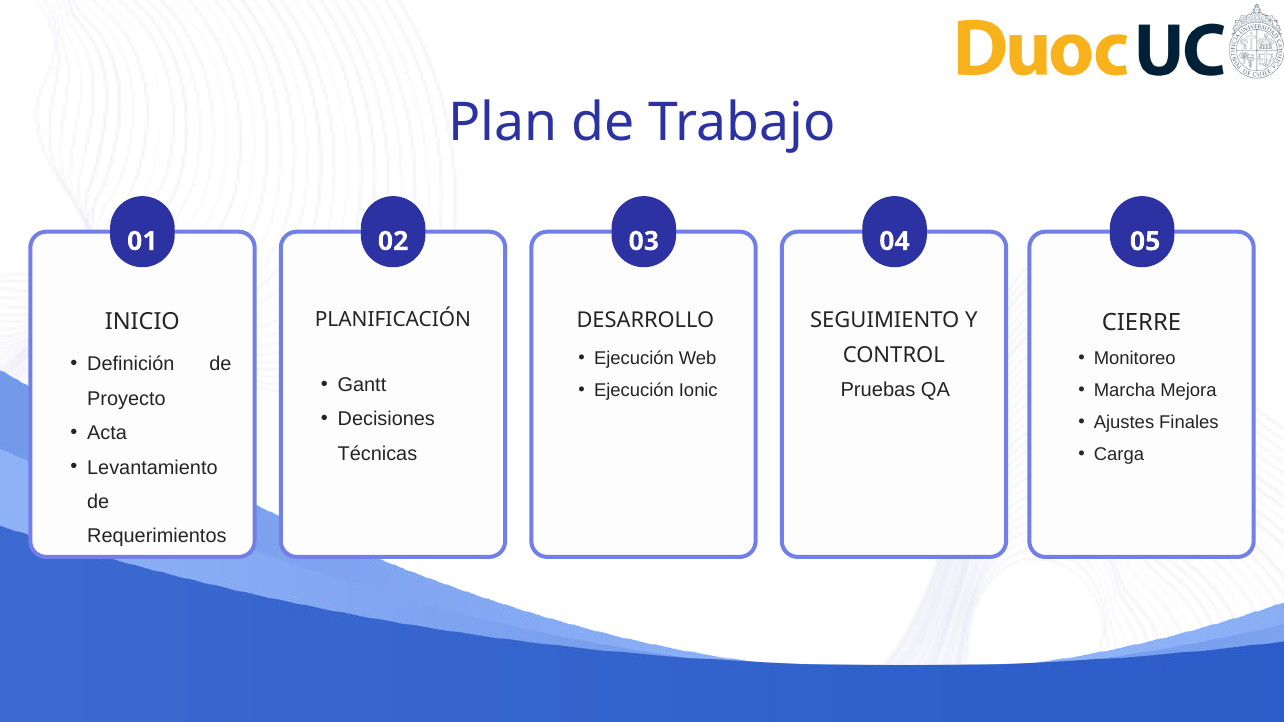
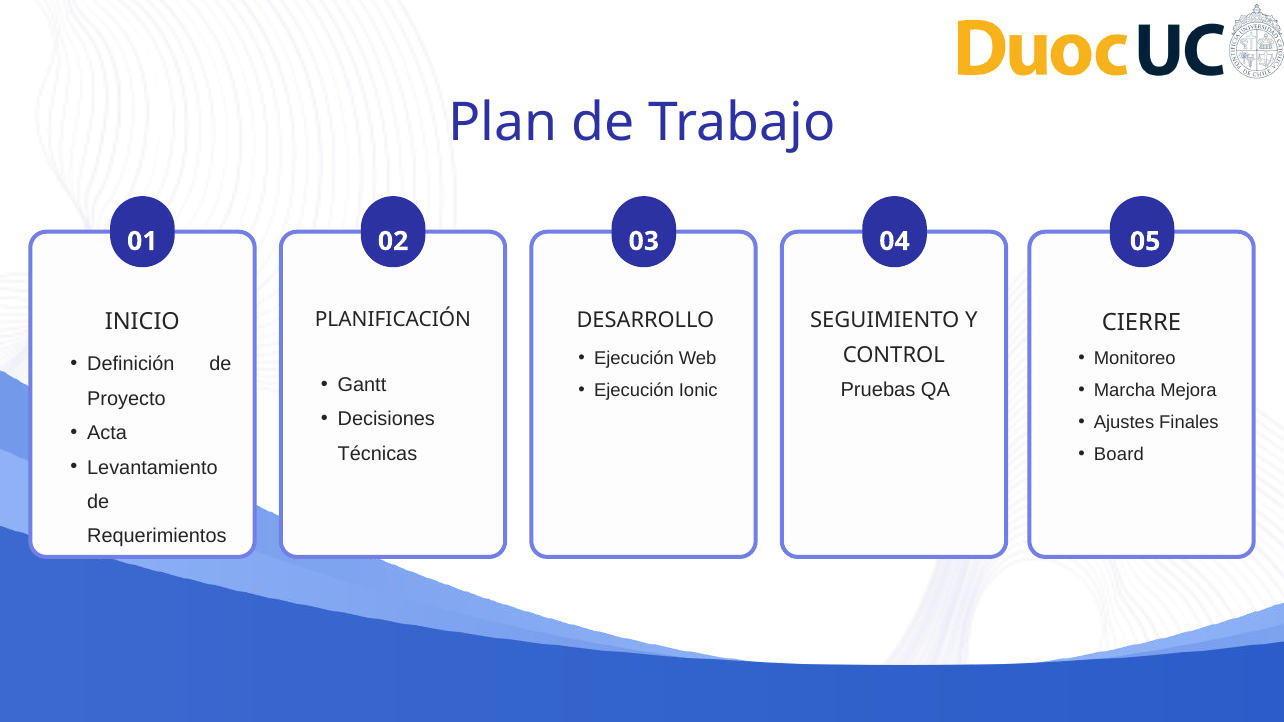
Carga: Carga -> Board
